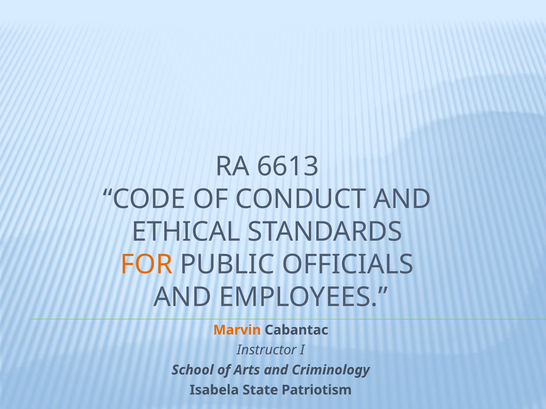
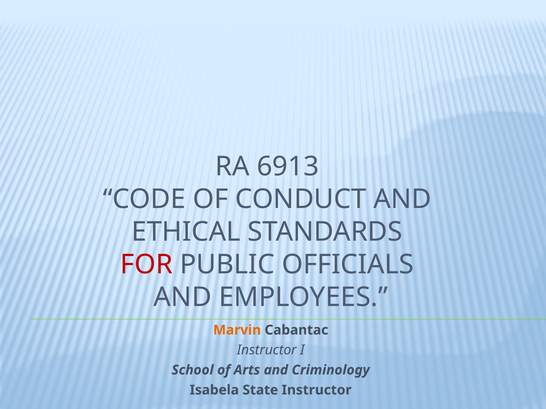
6613: 6613 -> 6913
FOR colour: orange -> red
State Patriotism: Patriotism -> Instructor
